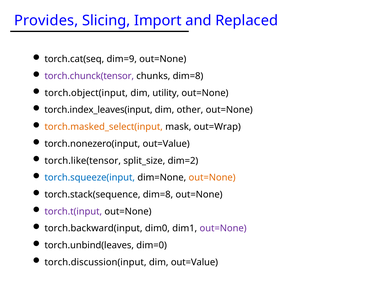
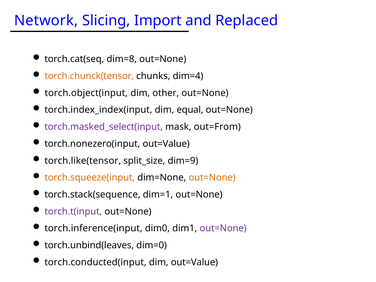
Provides: Provides -> Network
dim=9: dim=9 -> dim=8
torch.chunck(tensor colour: purple -> orange
chunks dim=8: dim=8 -> dim=4
utility: utility -> other
torch.index_leaves(input: torch.index_leaves(input -> torch.index_index(input
other: other -> equal
torch.masked_select(input colour: orange -> purple
out=Wrap: out=Wrap -> out=From
dim=2: dim=2 -> dim=9
torch.squeeze(input colour: blue -> orange
torch.stack(sequence dim=8: dim=8 -> dim=1
torch.backward(input: torch.backward(input -> torch.inference(input
torch.discussion(input: torch.discussion(input -> torch.conducted(input
